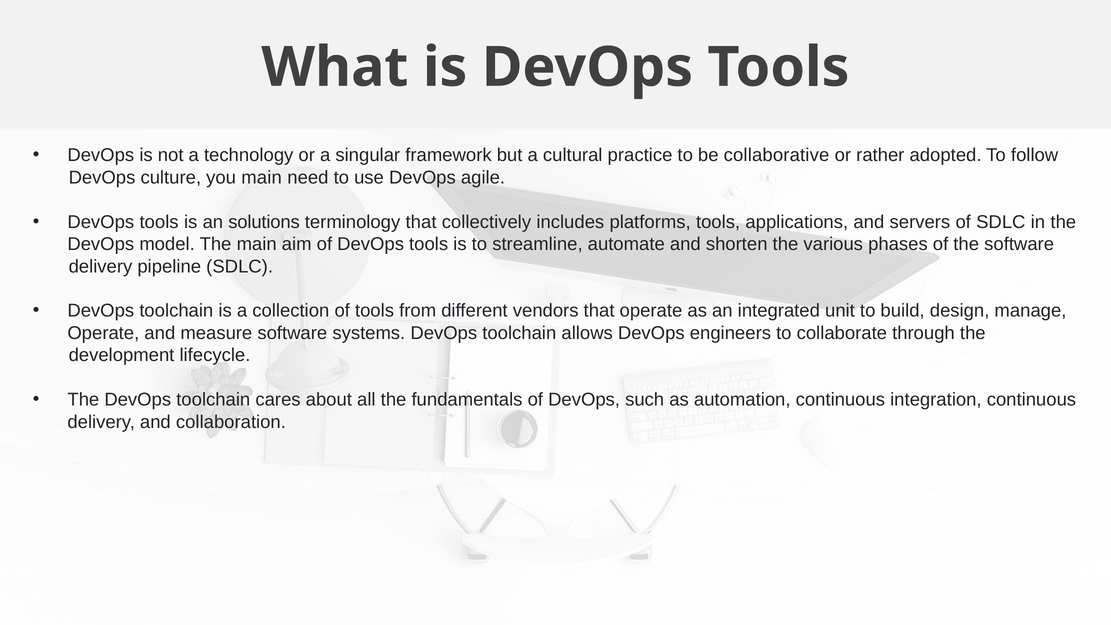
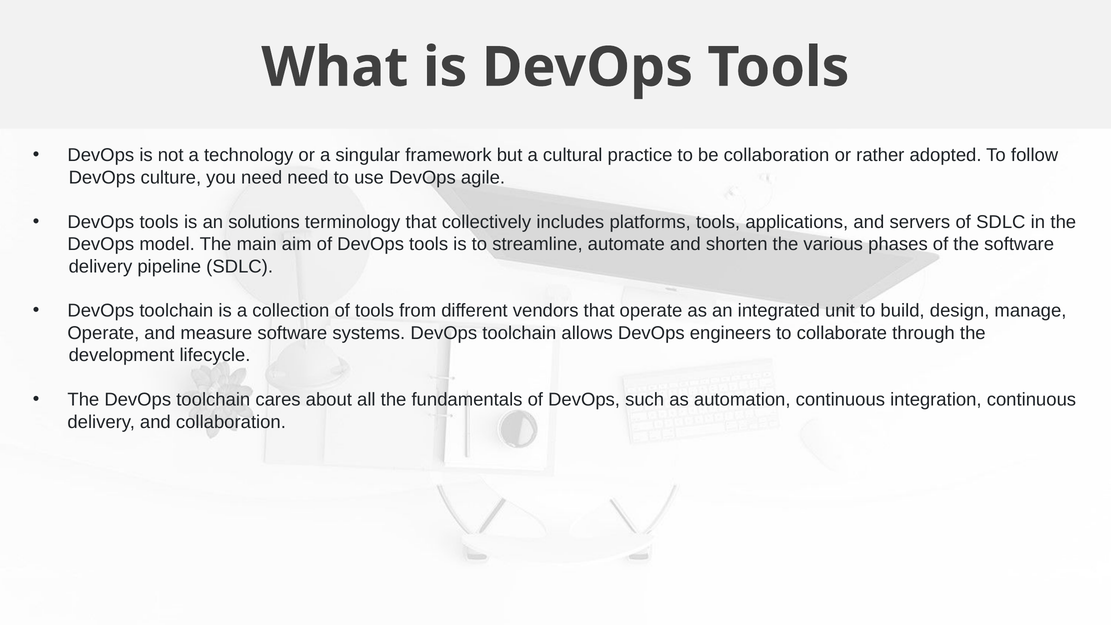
be collaborative: collaborative -> collaboration
you main: main -> need
